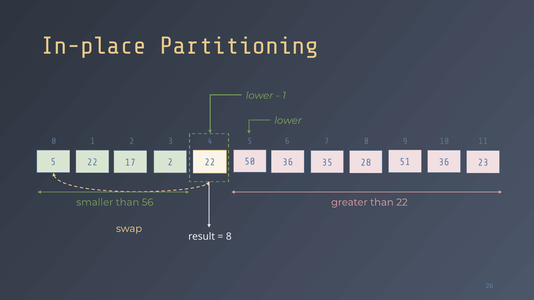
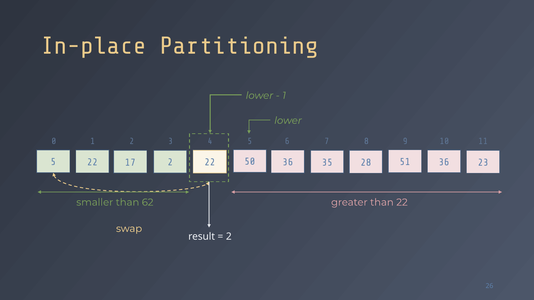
56: 56 -> 62
8 at (229, 237): 8 -> 2
